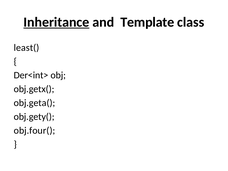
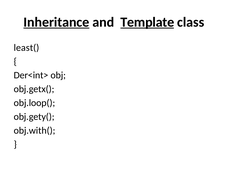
Template underline: none -> present
obj.geta(: obj.geta( -> obj.loop(
obj.four(: obj.four( -> obj.with(
